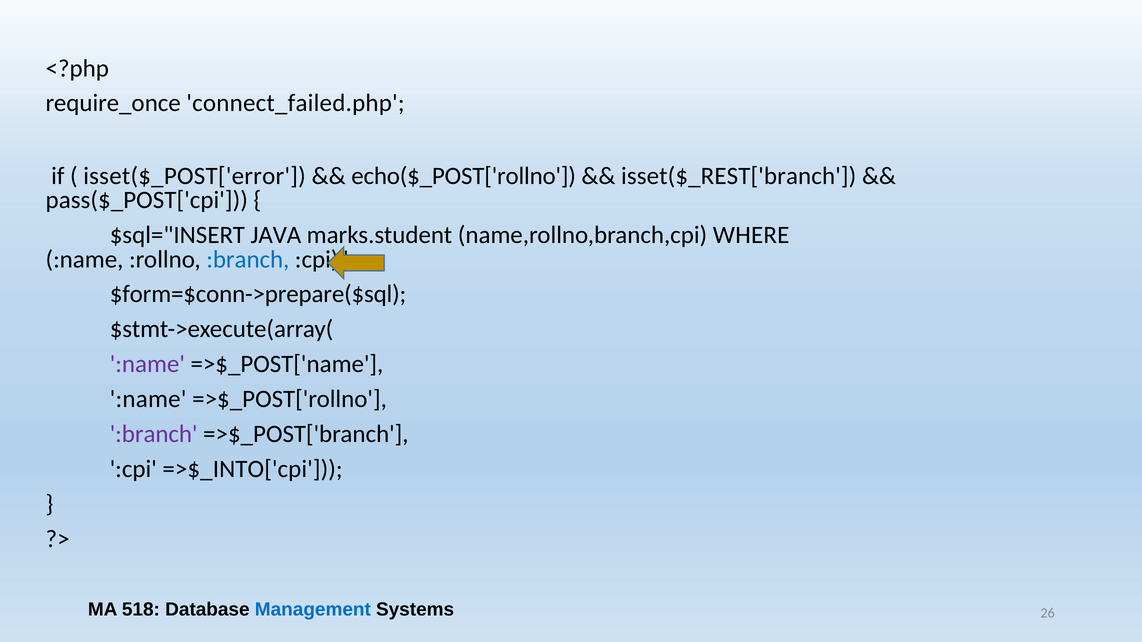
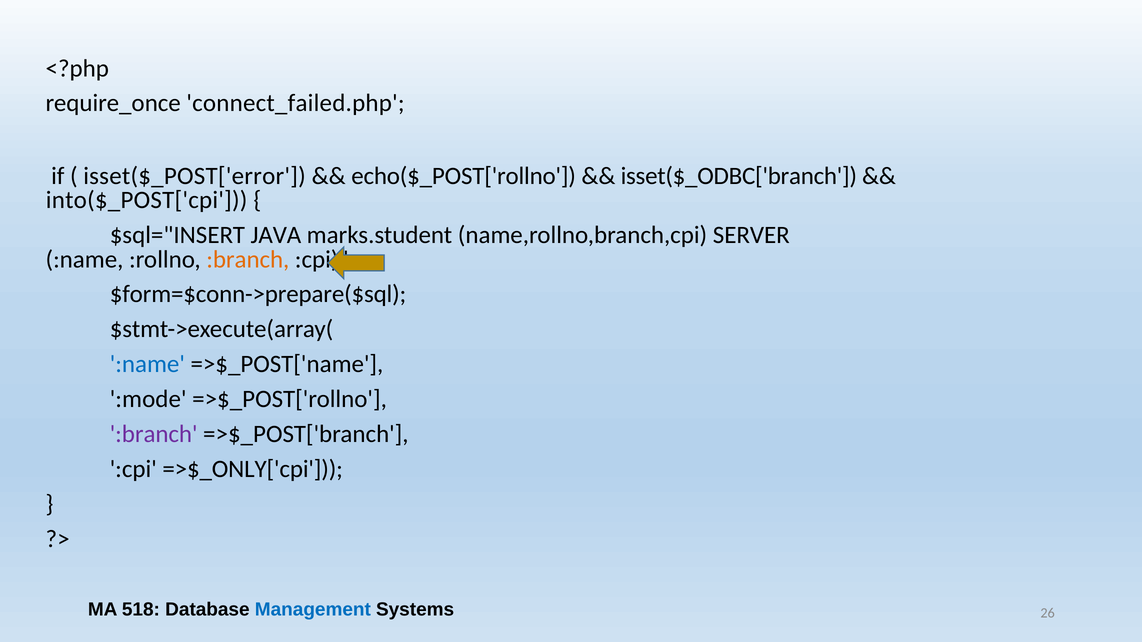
isset($_REST['branch: isset($_REST['branch -> isset($_ODBC['branch
pass($_POST['cpi: pass($_POST['cpi -> into($_POST['cpi
WHERE: WHERE -> SERVER
:branch at (248, 259) colour: blue -> orange
:name at (147, 364) colour: purple -> blue
:name at (148, 399): :name -> :mode
=>$_INTO['cpi: =>$_INTO['cpi -> =>$_ONLY['cpi
